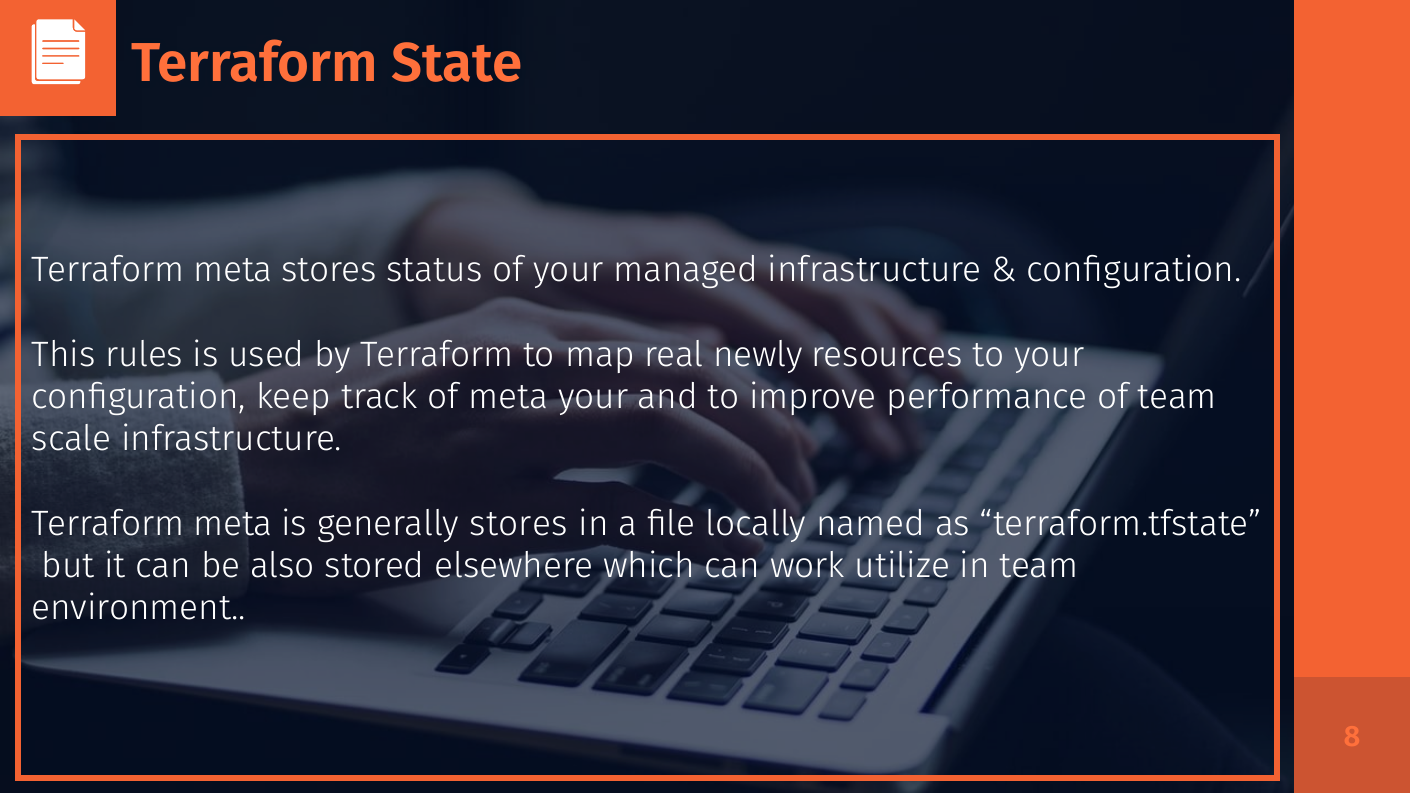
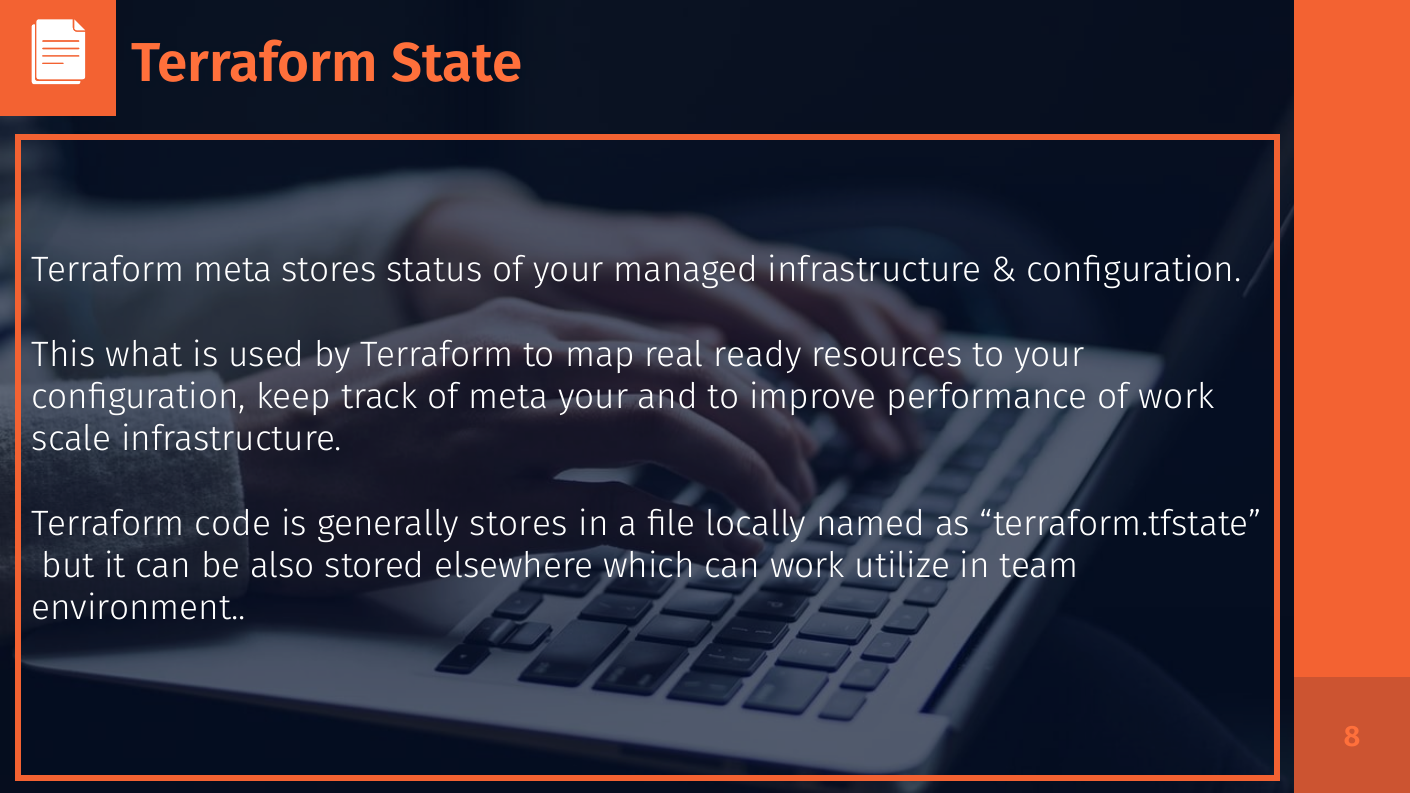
rules: rules -> what
newly: newly -> ready
of team: team -> work
meta at (233, 524): meta -> code
